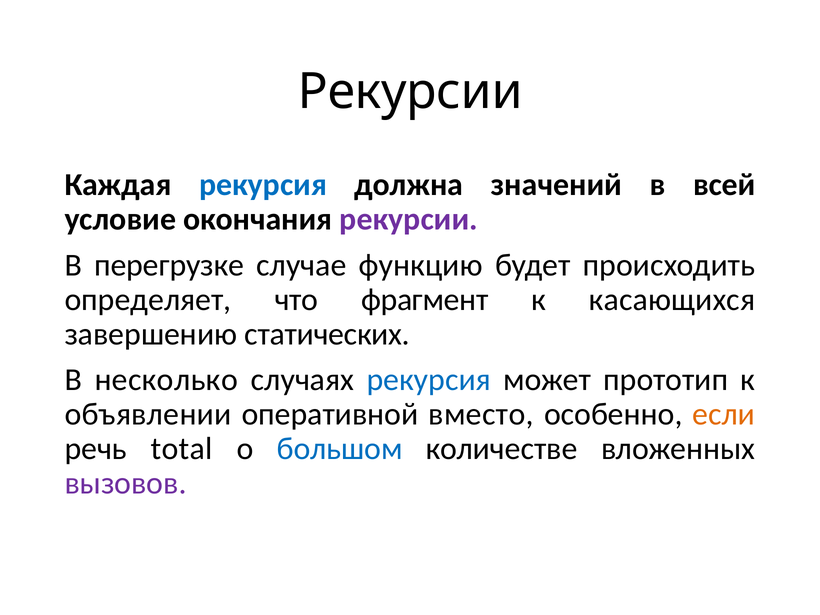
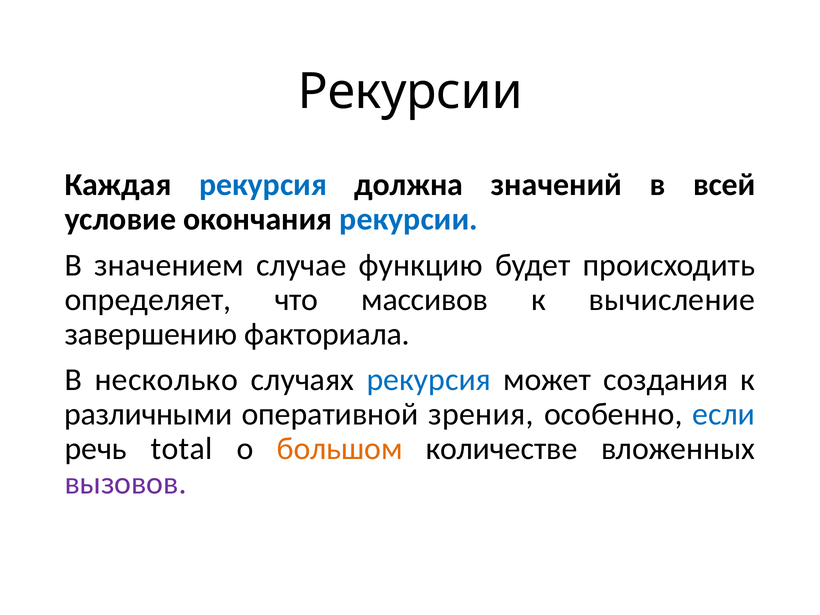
рекурсии at (409, 219) colour: purple -> blue
перегрузке: перегрузке -> значением
фрагмент: фрагмент -> массивов
касающихся: касающихся -> вычисление
статических: статических -> факториала
прототип: прототип -> создания
объявлении: объявлении -> различными
вместо: вместо -> зрения
если colour: orange -> blue
большом colour: blue -> orange
